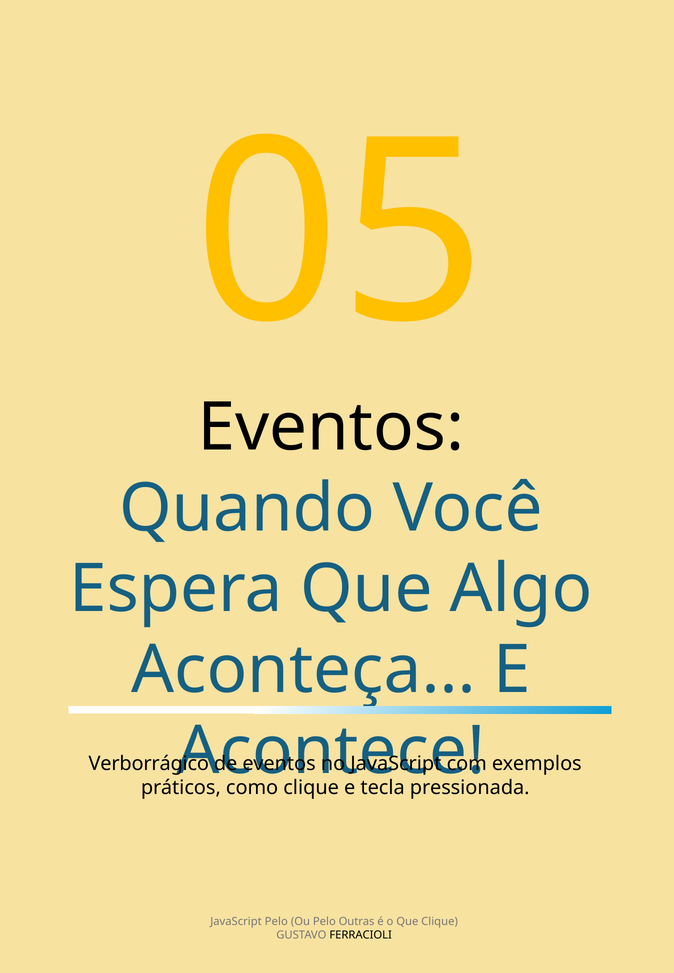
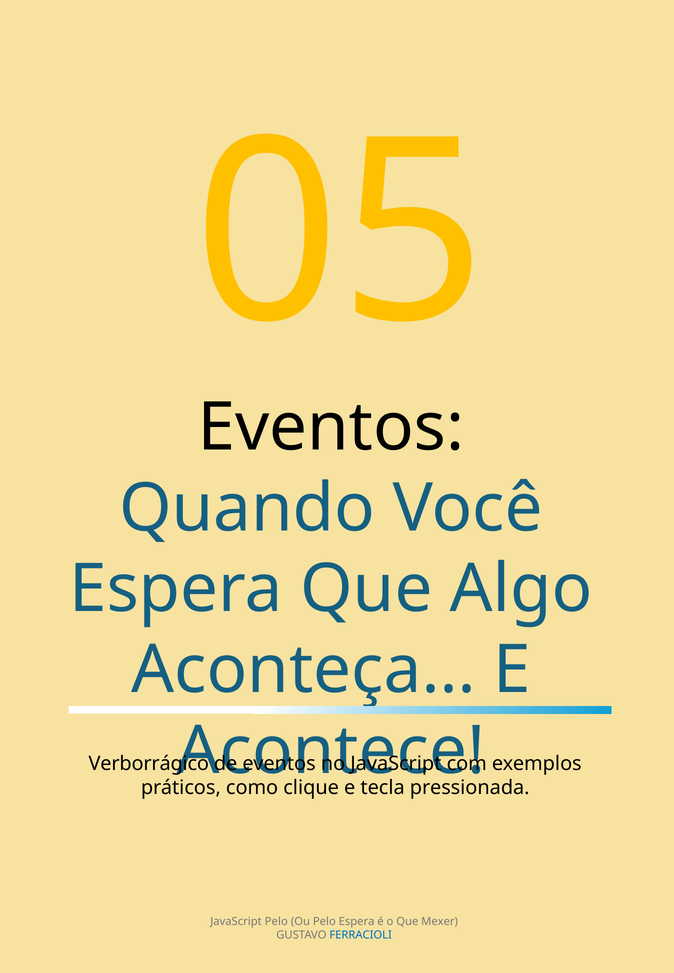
Pelo Outras: Outras -> Espera
Que Clique: Clique -> Mexer
FERRACIOLI colour: black -> blue
